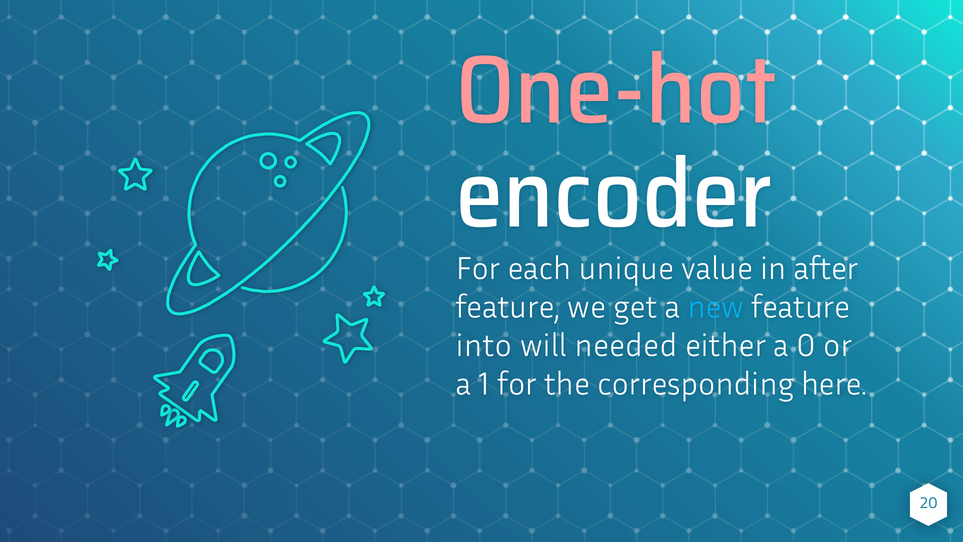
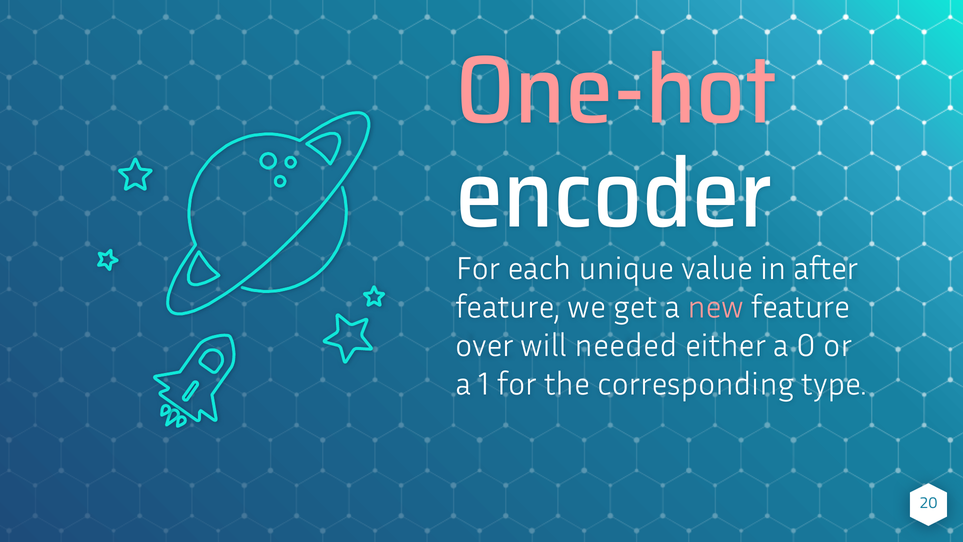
new colour: light blue -> pink
into: into -> over
here: here -> type
